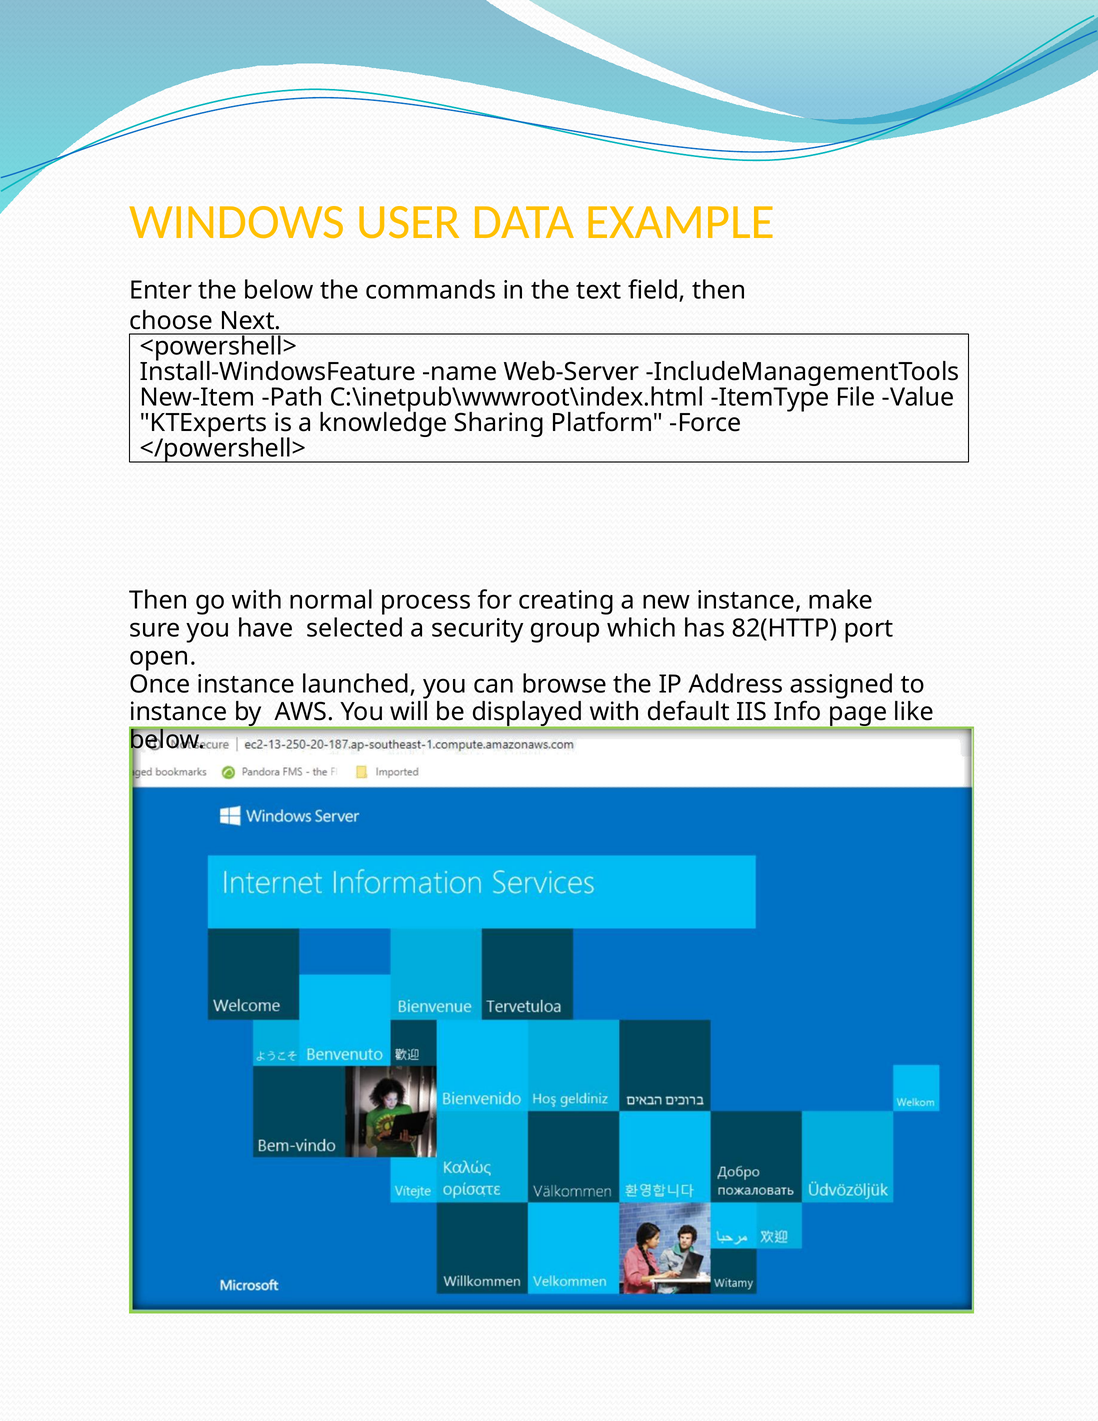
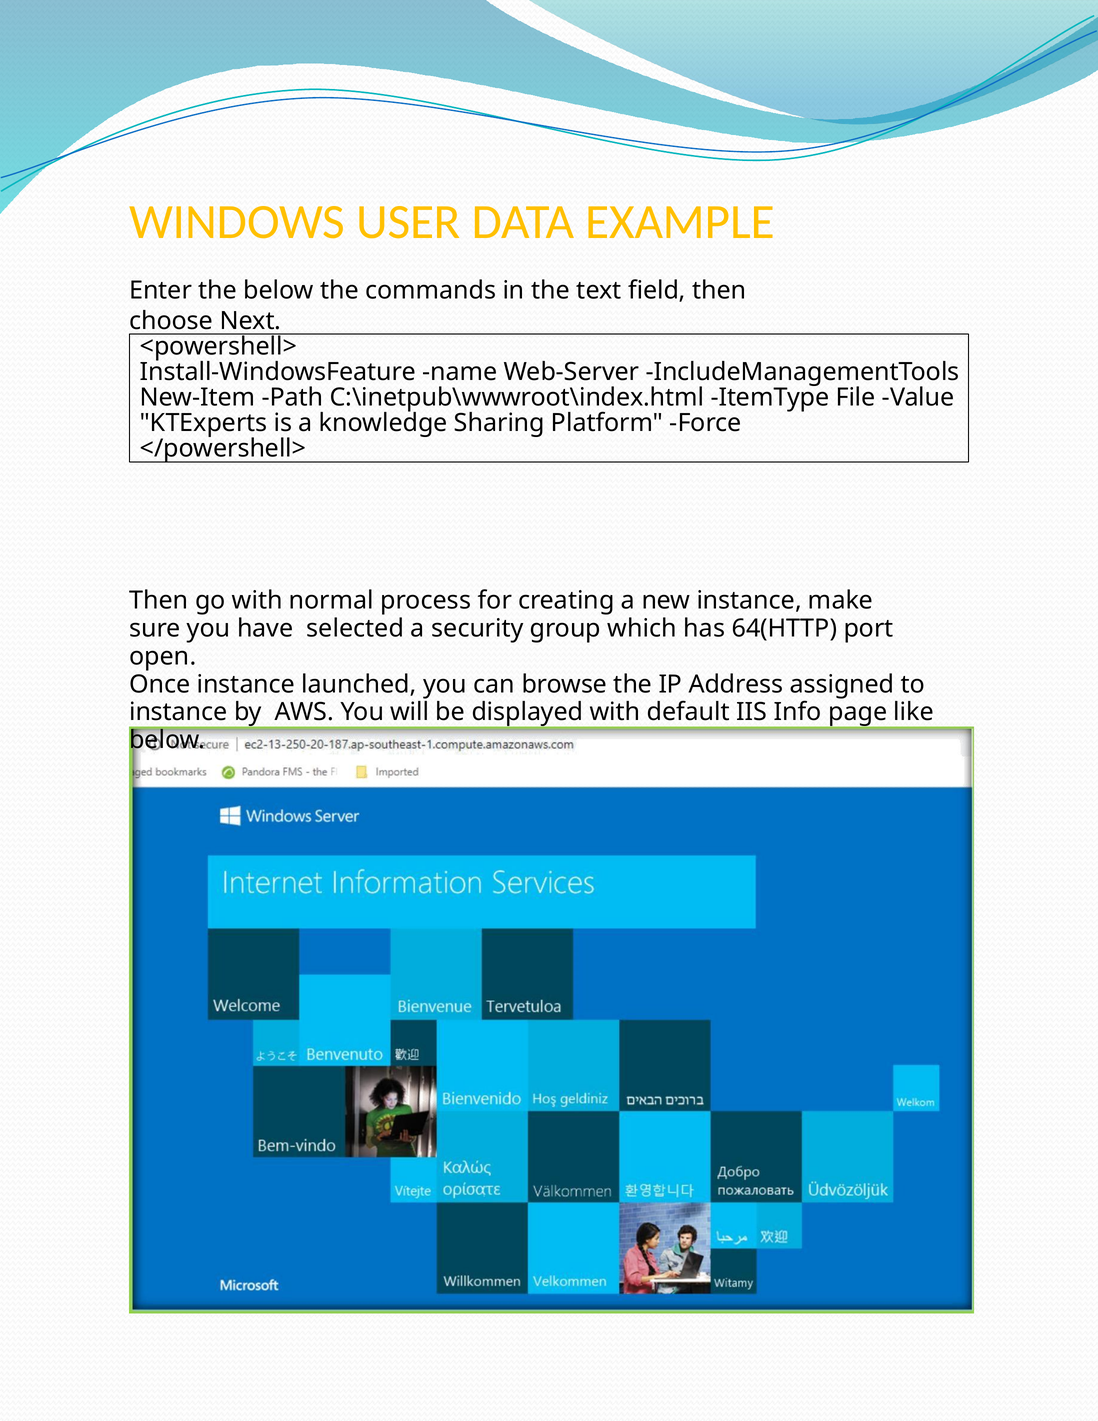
82(HTTP: 82(HTTP -> 64(HTTP
